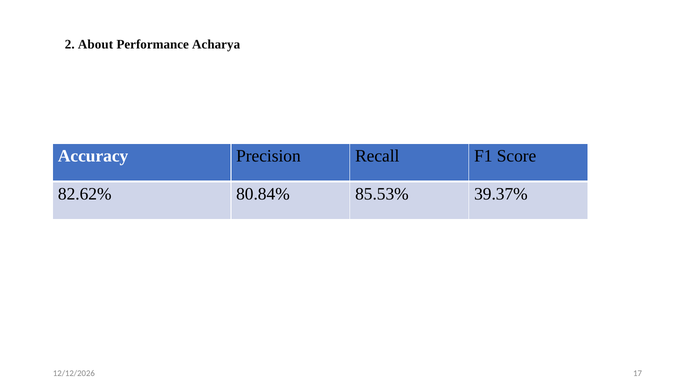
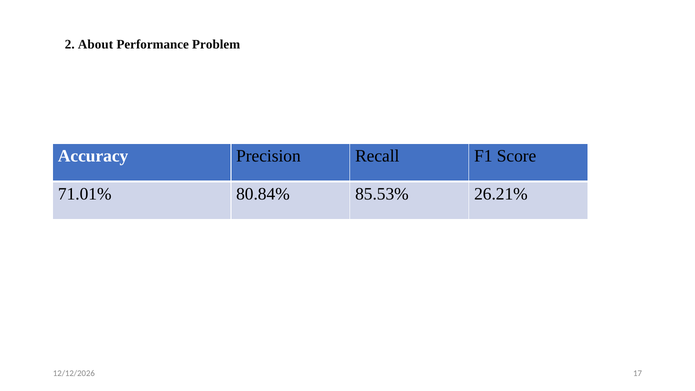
Acharya: Acharya -> Problem
82.62%: 82.62% -> 71.01%
39.37%: 39.37% -> 26.21%
